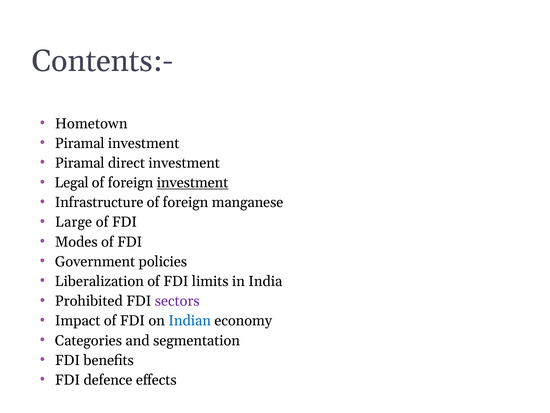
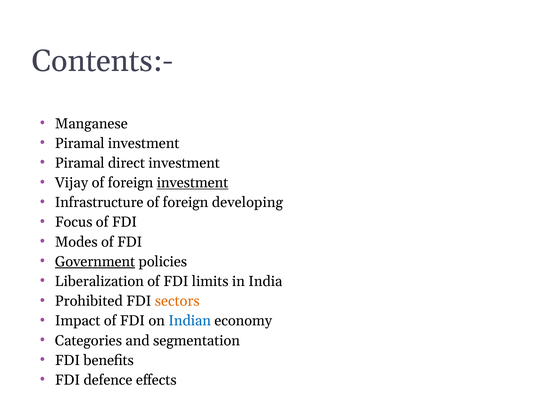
Hometown: Hometown -> Manganese
Legal: Legal -> Vijay
manganese: manganese -> developing
Large: Large -> Focus
Government underline: none -> present
sectors colour: purple -> orange
